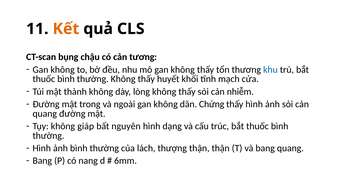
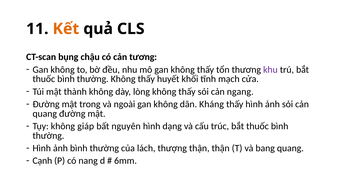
khu colour: blue -> purple
nhiễm: nhiễm -> ngang
Chứng: Chứng -> Kháng
Bang at (42, 161): Bang -> Cạnh
